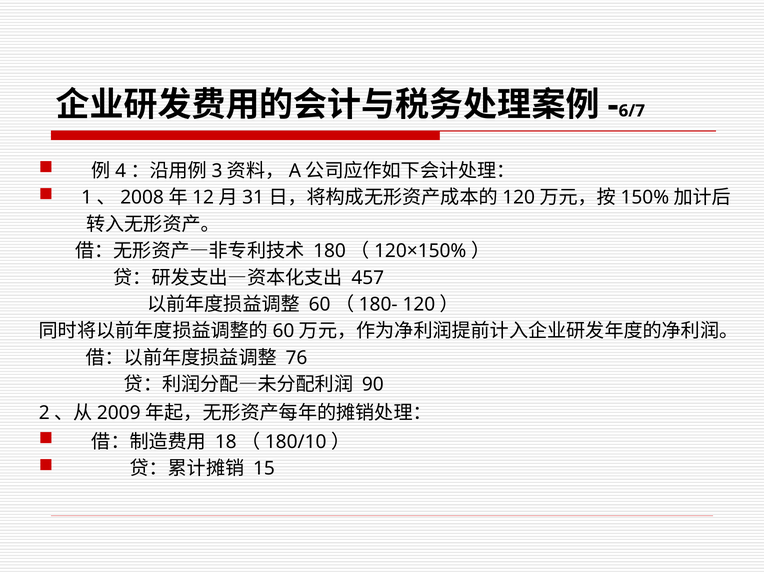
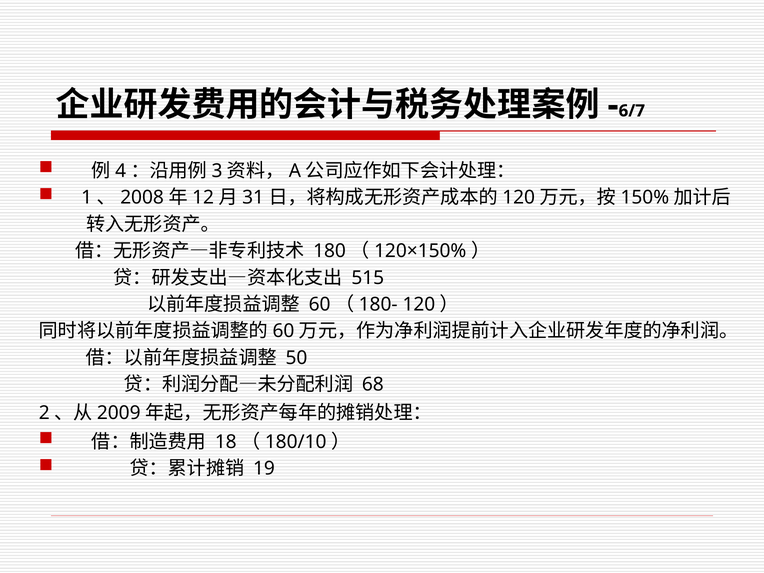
457: 457 -> 515
76: 76 -> 50
90: 90 -> 68
15: 15 -> 19
